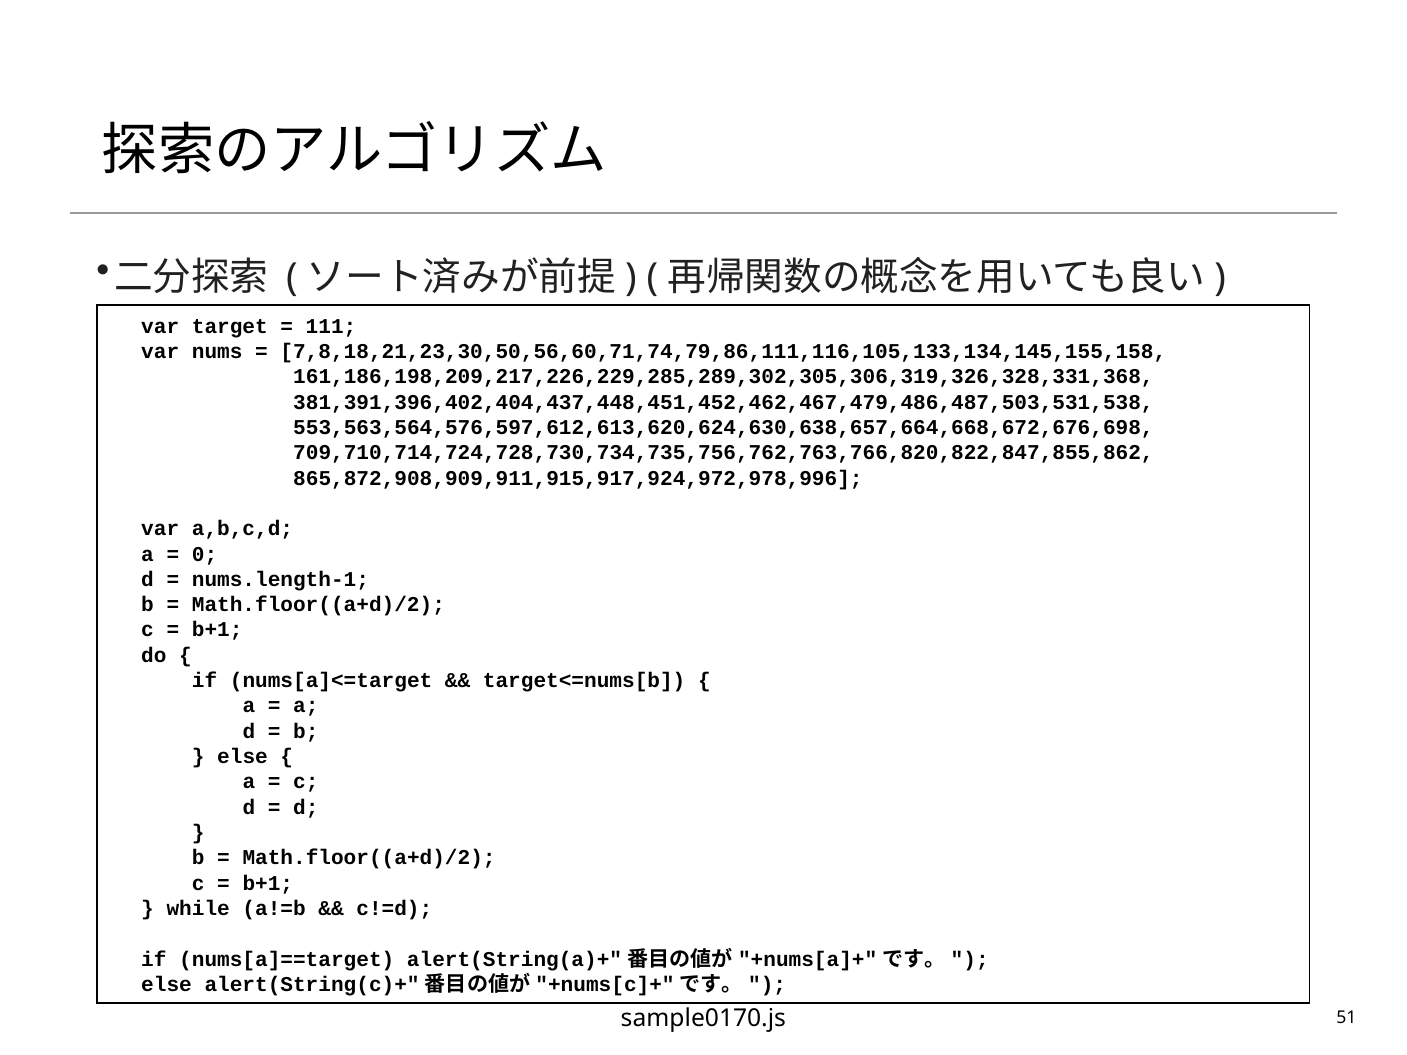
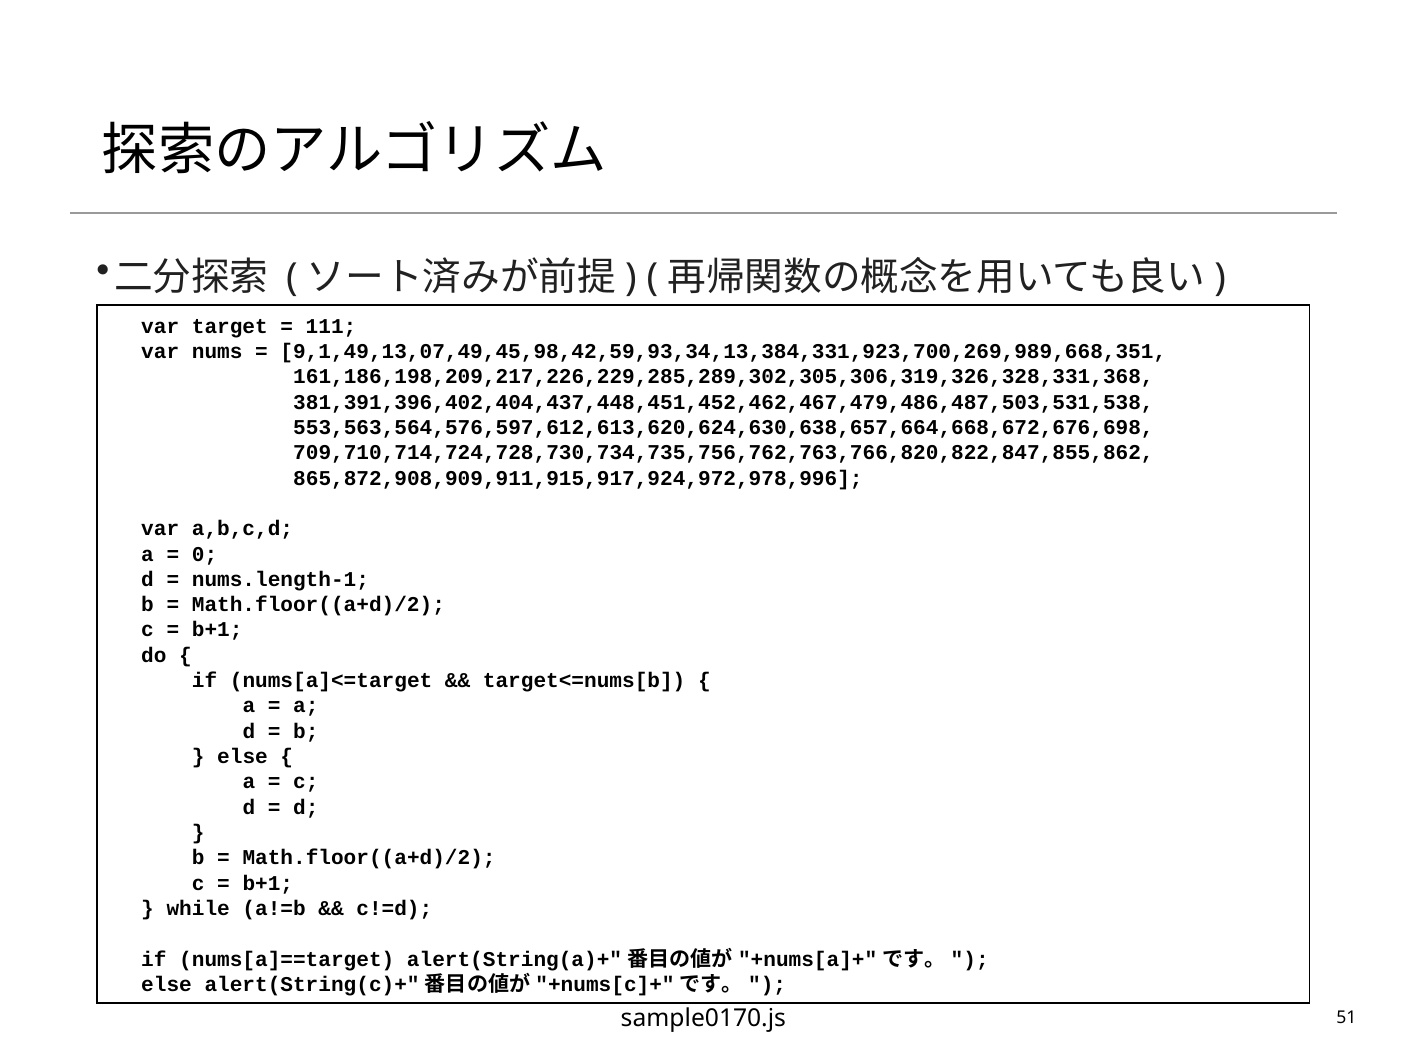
7,8,18,21,23,30,50,56,60,71,74,79,86,111,116,105,133,134,145,155,158: 7,8,18,21,23,30,50,56,60,71,74,79,86,111,116,105,133,134,145,155,158 -> 9,1,49,13,07,49,45,98,42,59,93,34,13,384,331,923,700,269,989,668,351
